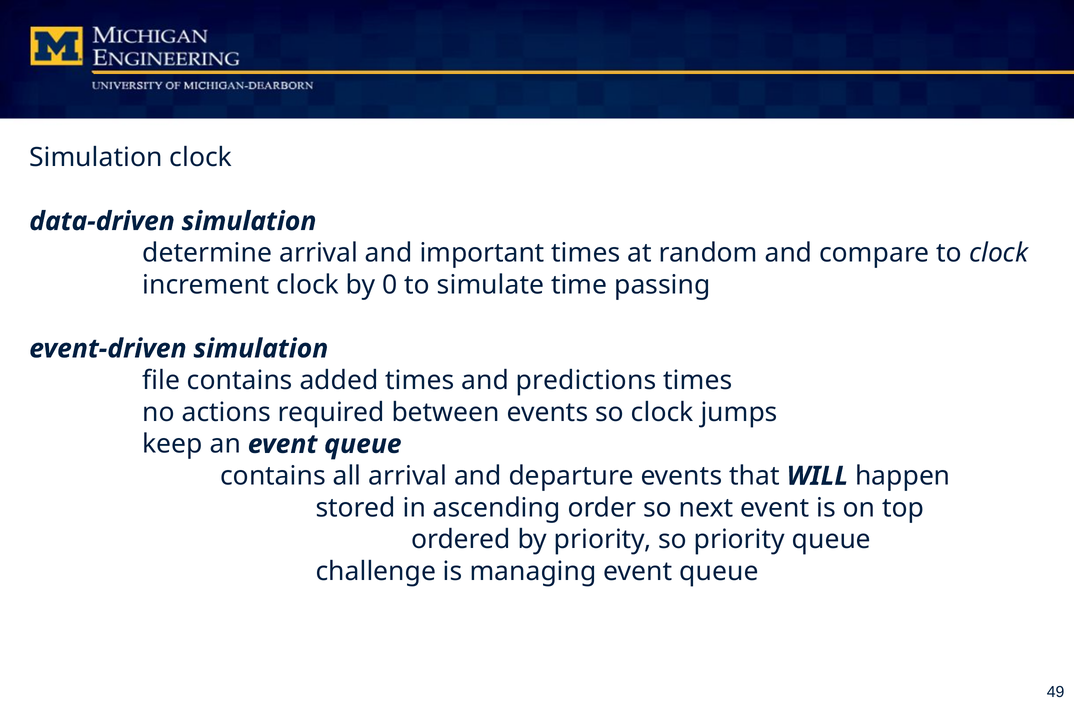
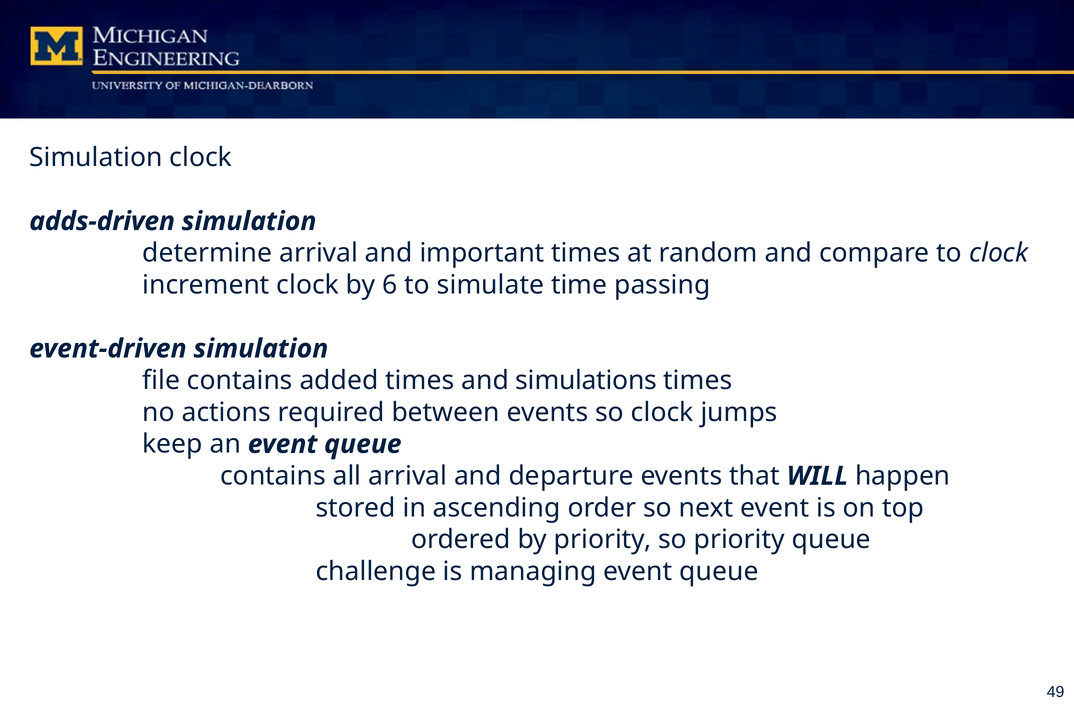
data-driven: data-driven -> adds-driven
0: 0 -> 6
predictions: predictions -> simulations
